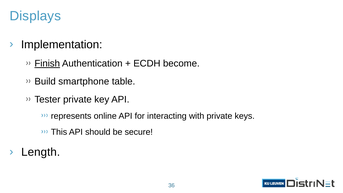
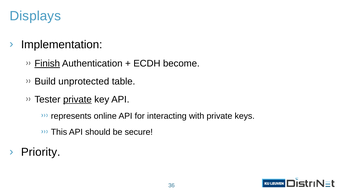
smartphone: smartphone -> unprotected
private at (77, 99) underline: none -> present
Length: Length -> Priority
